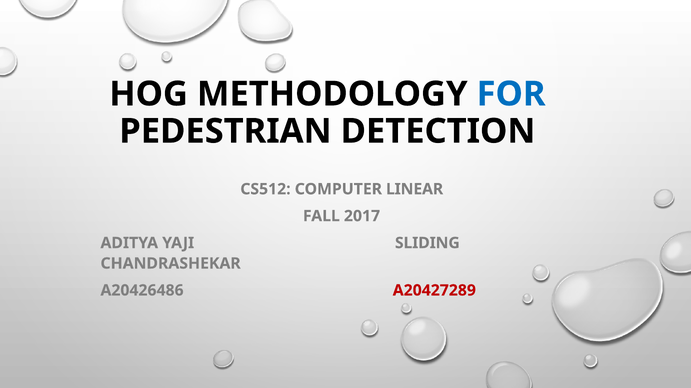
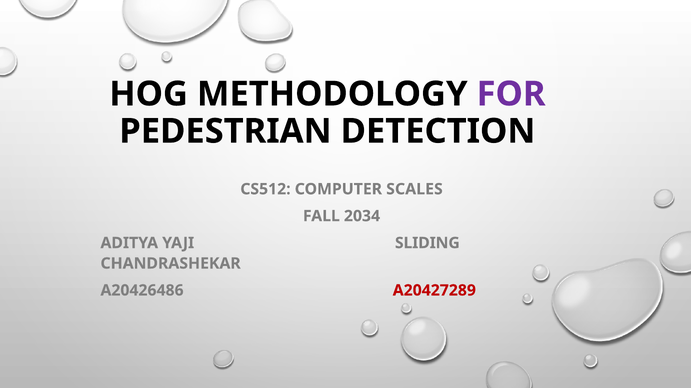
FOR colour: blue -> purple
LINEAR: LINEAR -> SCALES
2017: 2017 -> 2034
